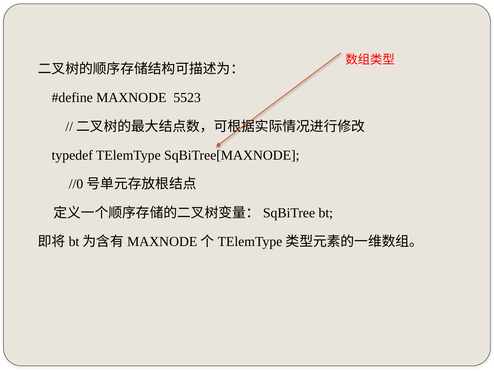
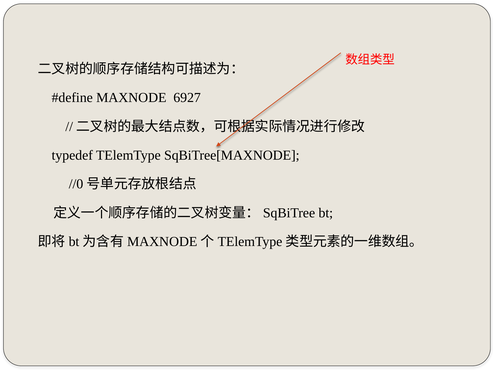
5523: 5523 -> 6927
